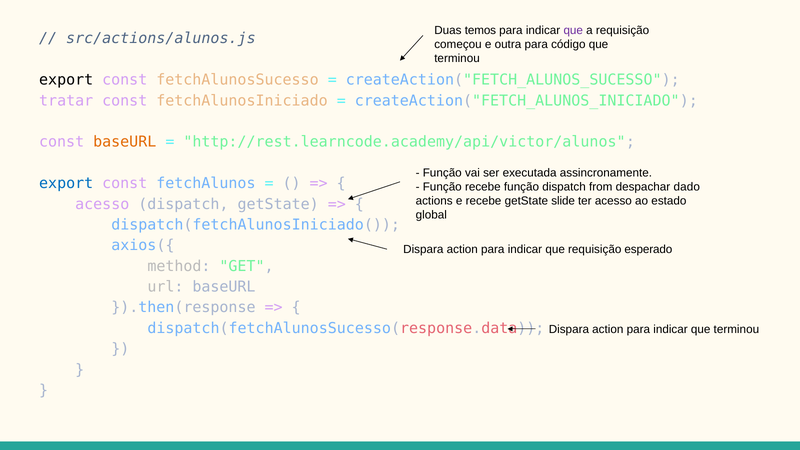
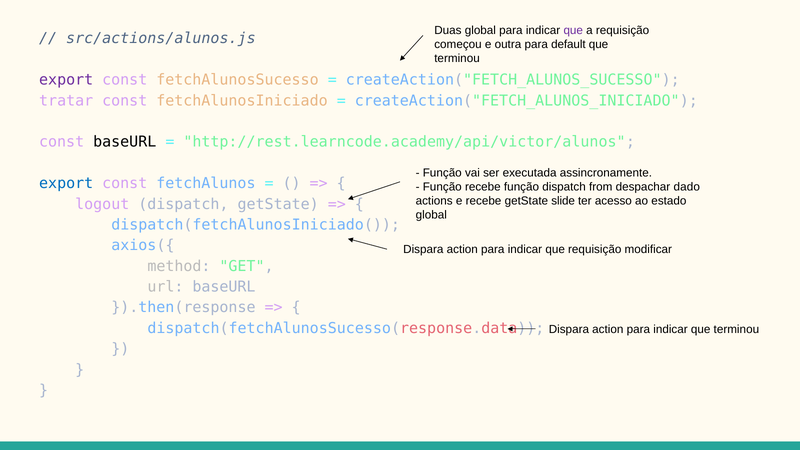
Duas temos: temos -> global
código: código -> default
export at (66, 80) colour: black -> purple
baseURL at (125, 142) colour: orange -> black
acesso at (102, 204): acesso -> logout
esperado: esperado -> modificar
